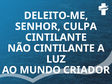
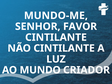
DELEITO-ME: DELEITO-ME -> MUNDO-ME
CULPA: CULPA -> FAVOR
